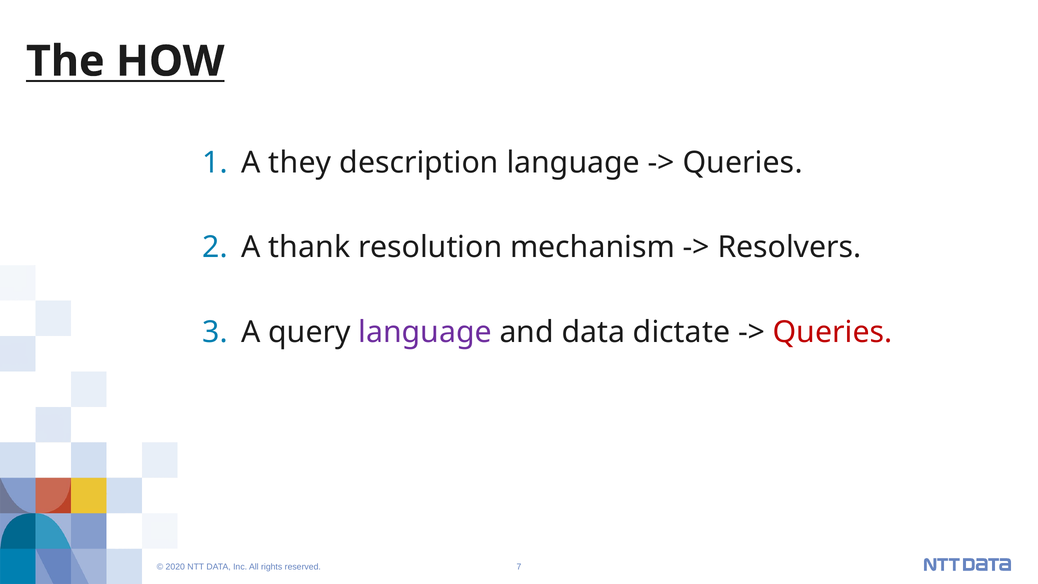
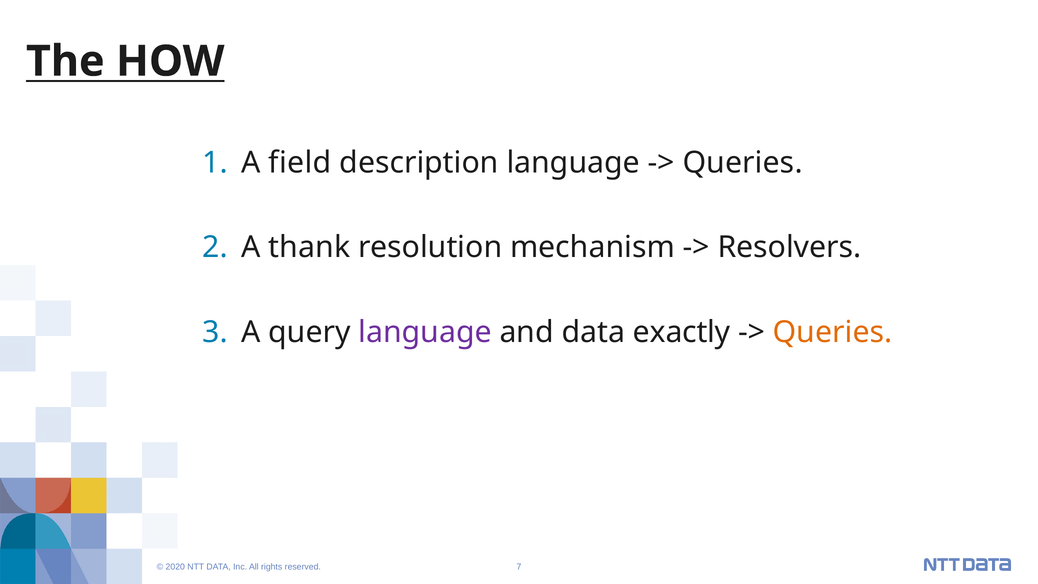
they: they -> field
dictate: dictate -> exactly
Queries at (833, 332) colour: red -> orange
